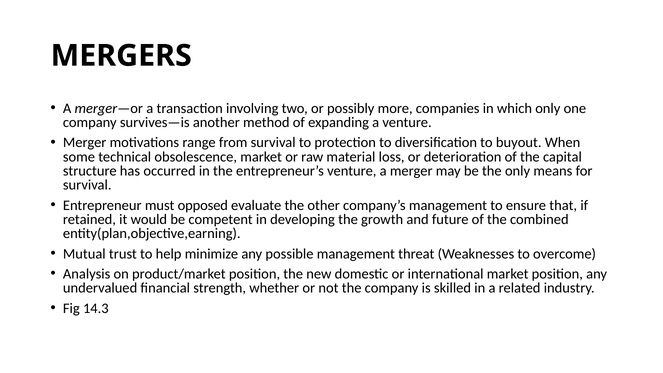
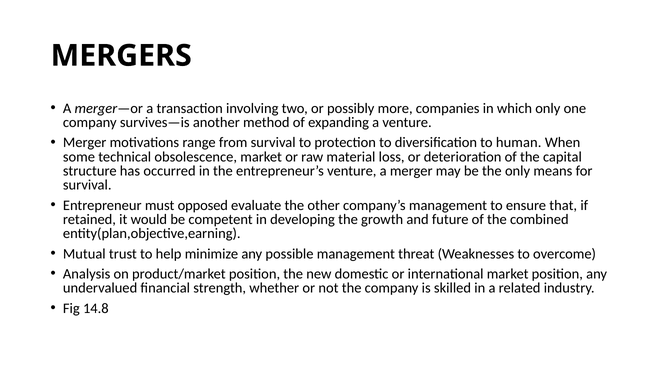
buyout: buyout -> human
14.3: 14.3 -> 14.8
